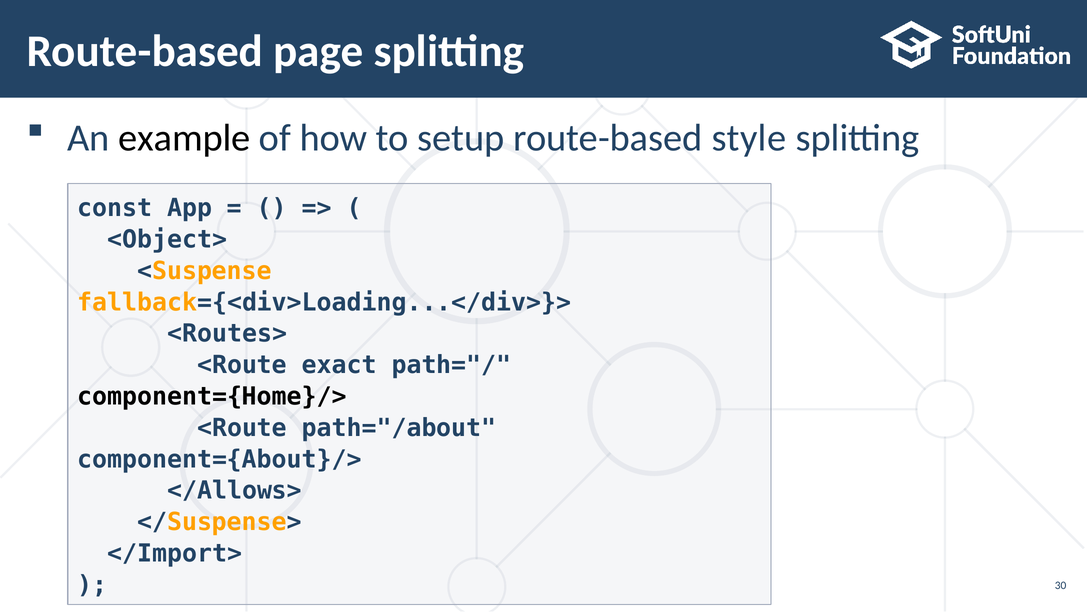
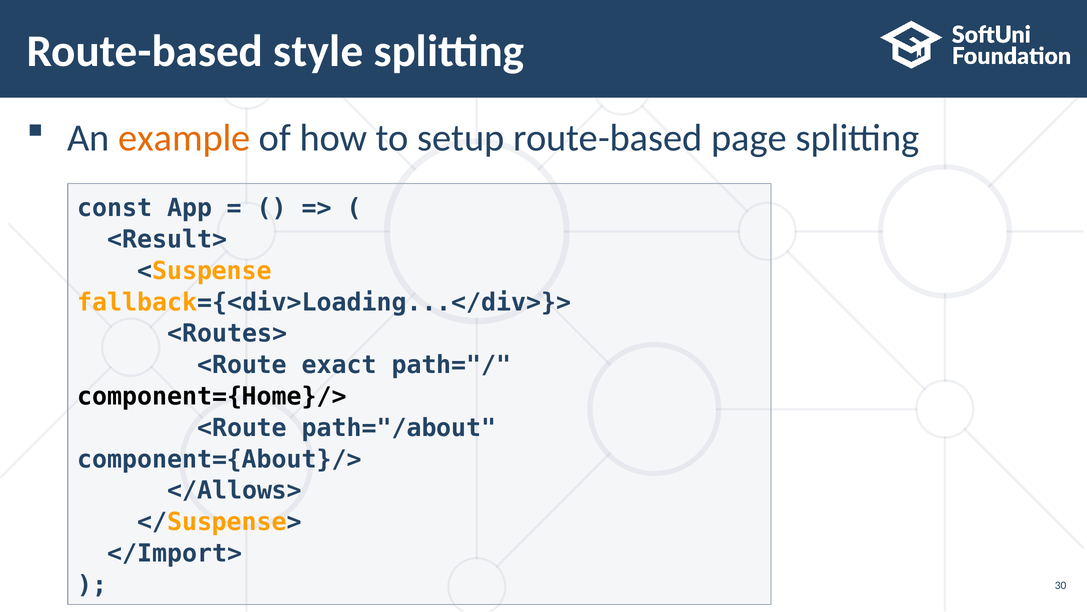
page: page -> style
example colour: black -> orange
style: style -> page
<Object>: <Object> -> <Result>
